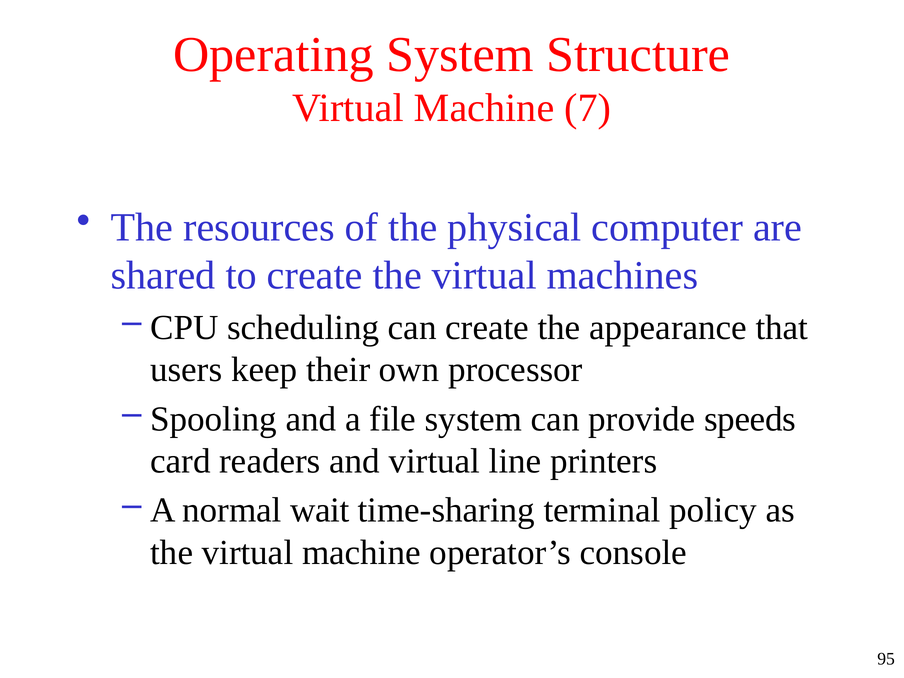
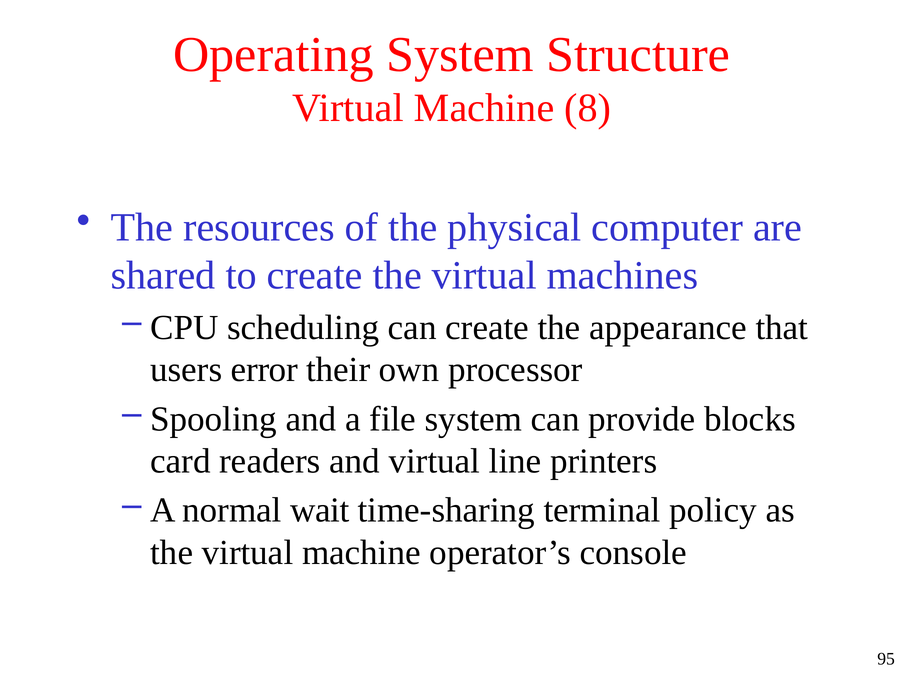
7: 7 -> 8
keep: keep -> error
speeds: speeds -> blocks
